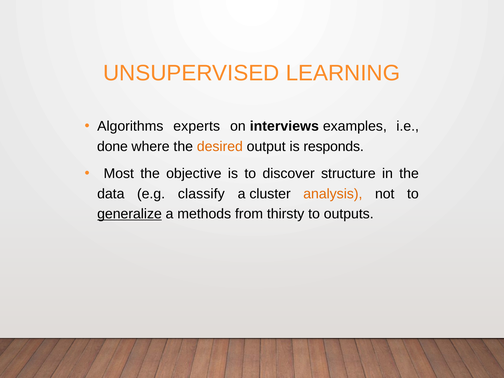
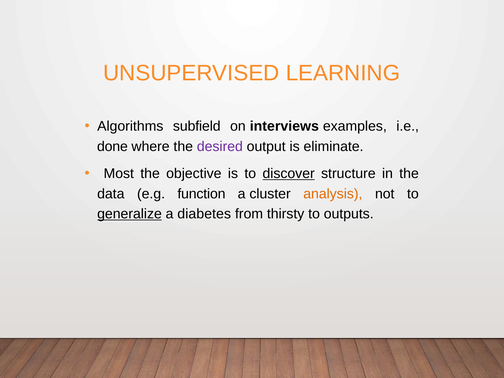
experts: experts -> subfield
desired colour: orange -> purple
responds: responds -> eliminate
discover underline: none -> present
classify: classify -> function
methods: methods -> diabetes
